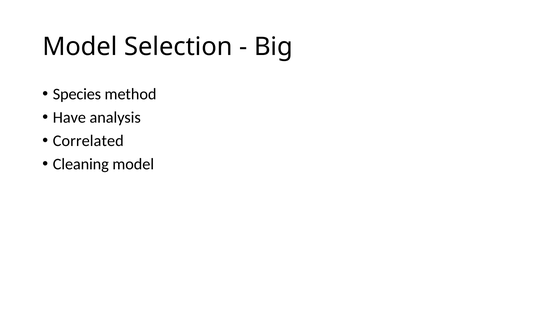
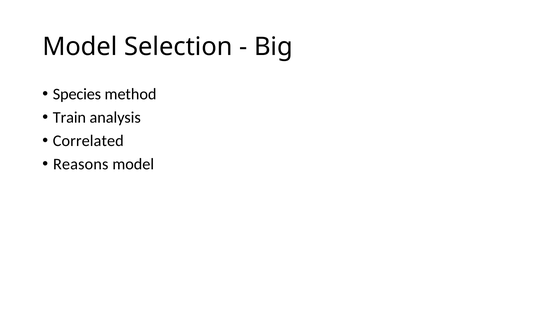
Have: Have -> Train
Cleaning: Cleaning -> Reasons
